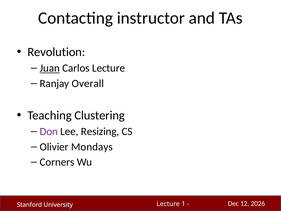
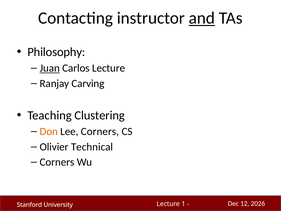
and underline: none -> present
Revolution: Revolution -> Philosophy
Overall: Overall -> Carving
Don colour: purple -> orange
Lee Resizing: Resizing -> Corners
Mondays: Mondays -> Technical
